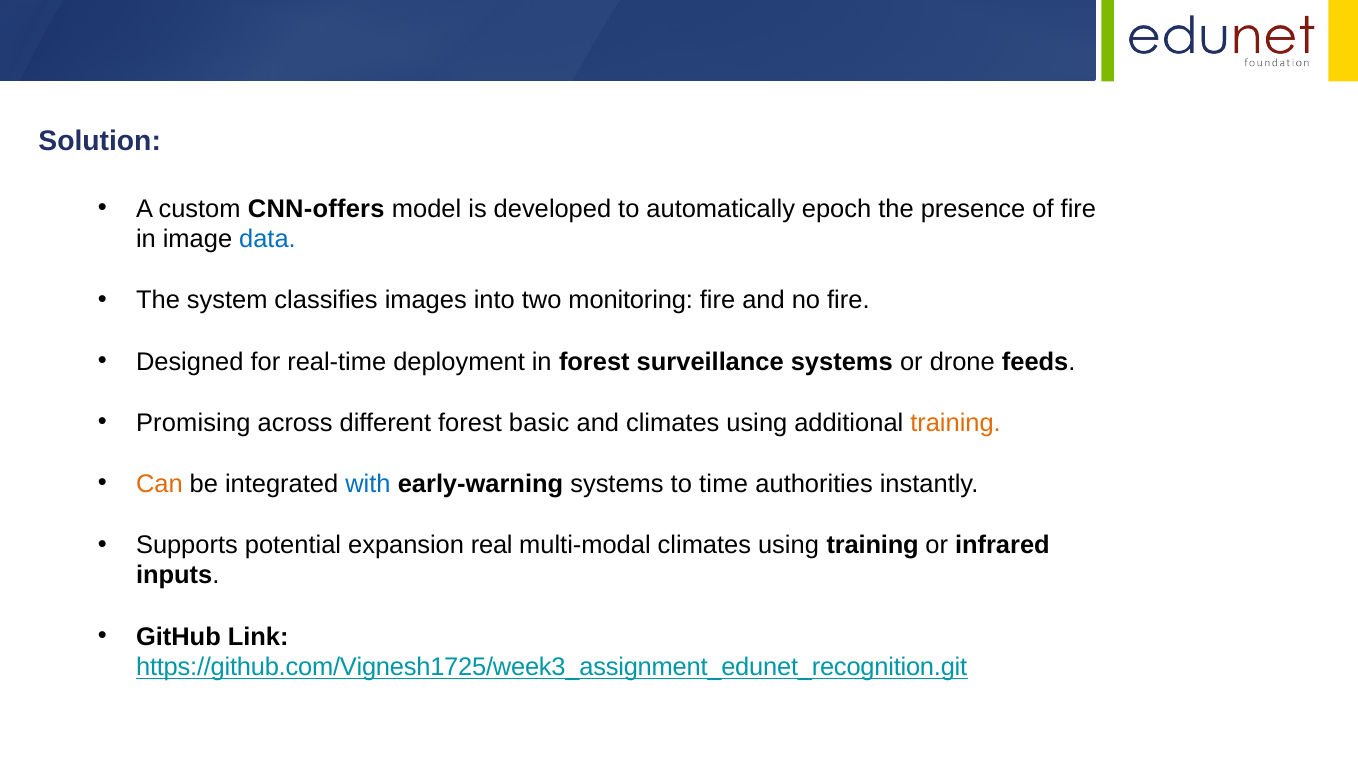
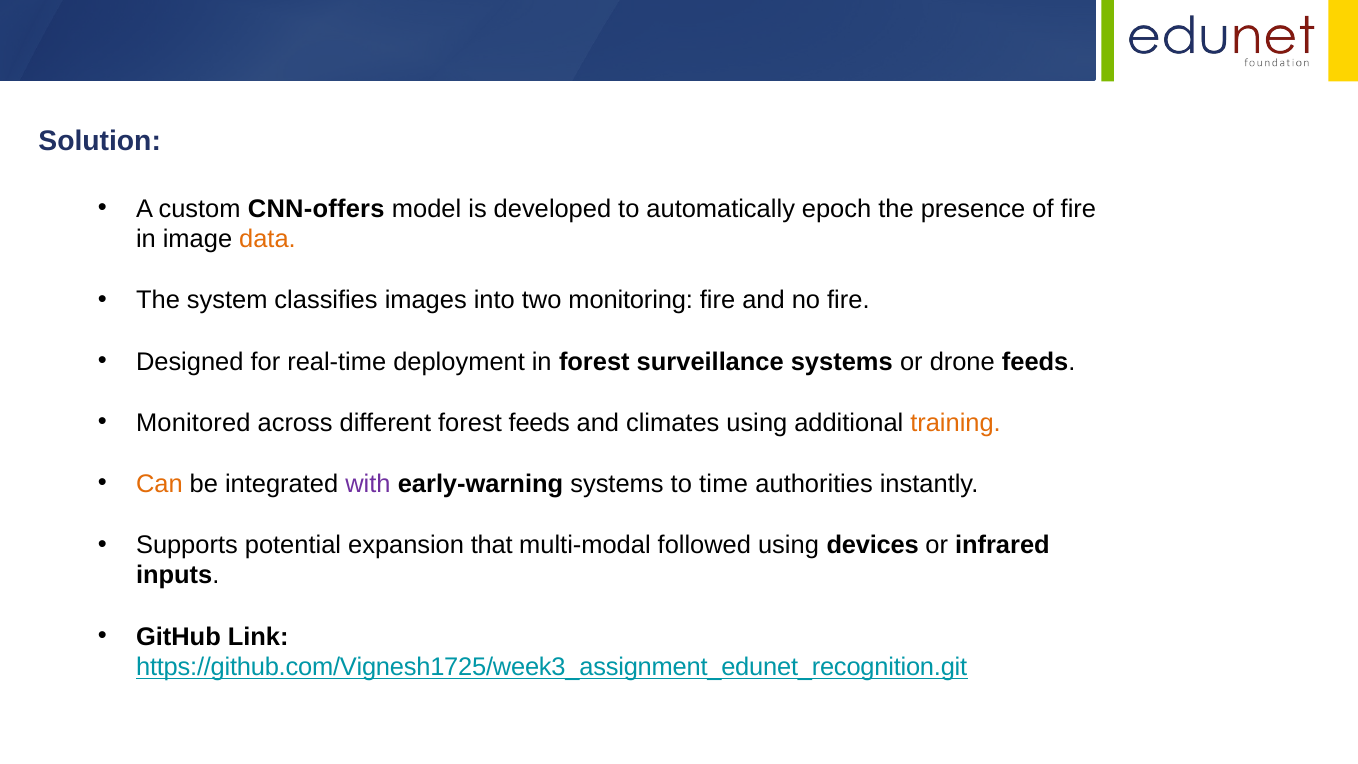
data colour: blue -> orange
Promising: Promising -> Monitored
forest basic: basic -> feeds
with colour: blue -> purple
real: real -> that
multi-modal climates: climates -> followed
using training: training -> devices
